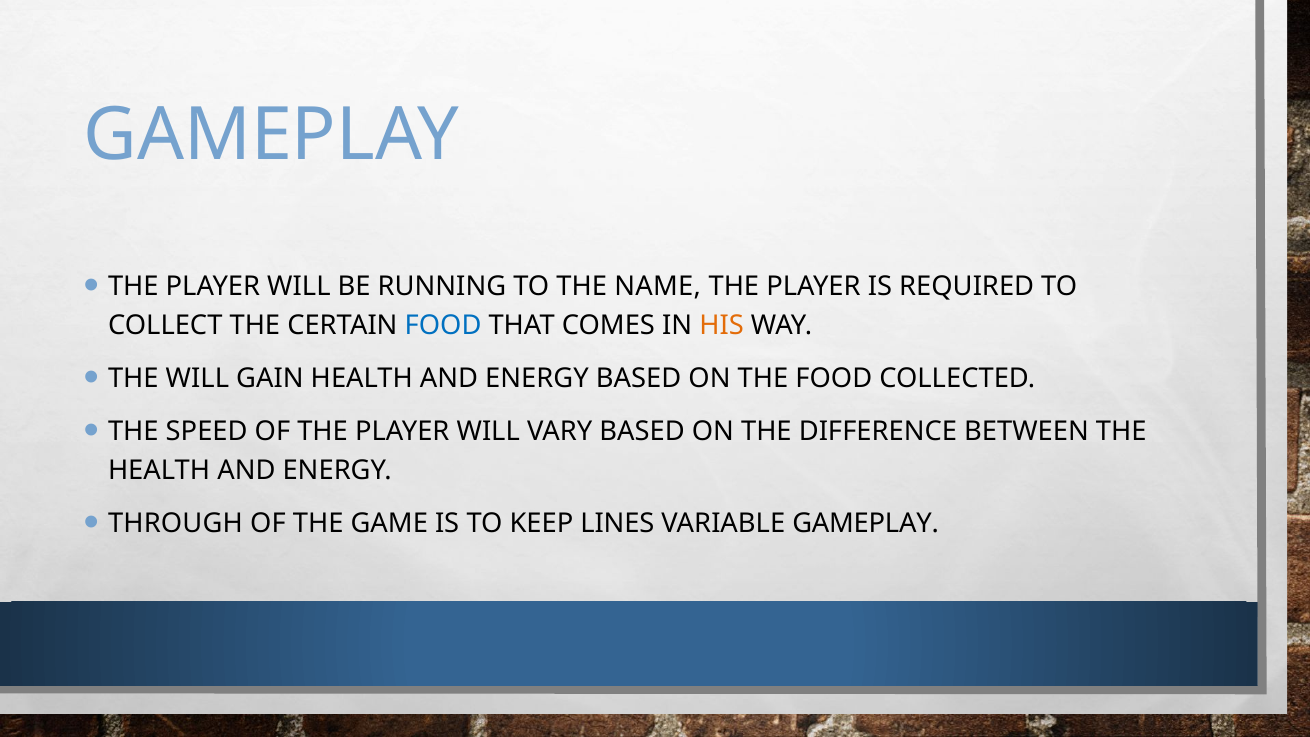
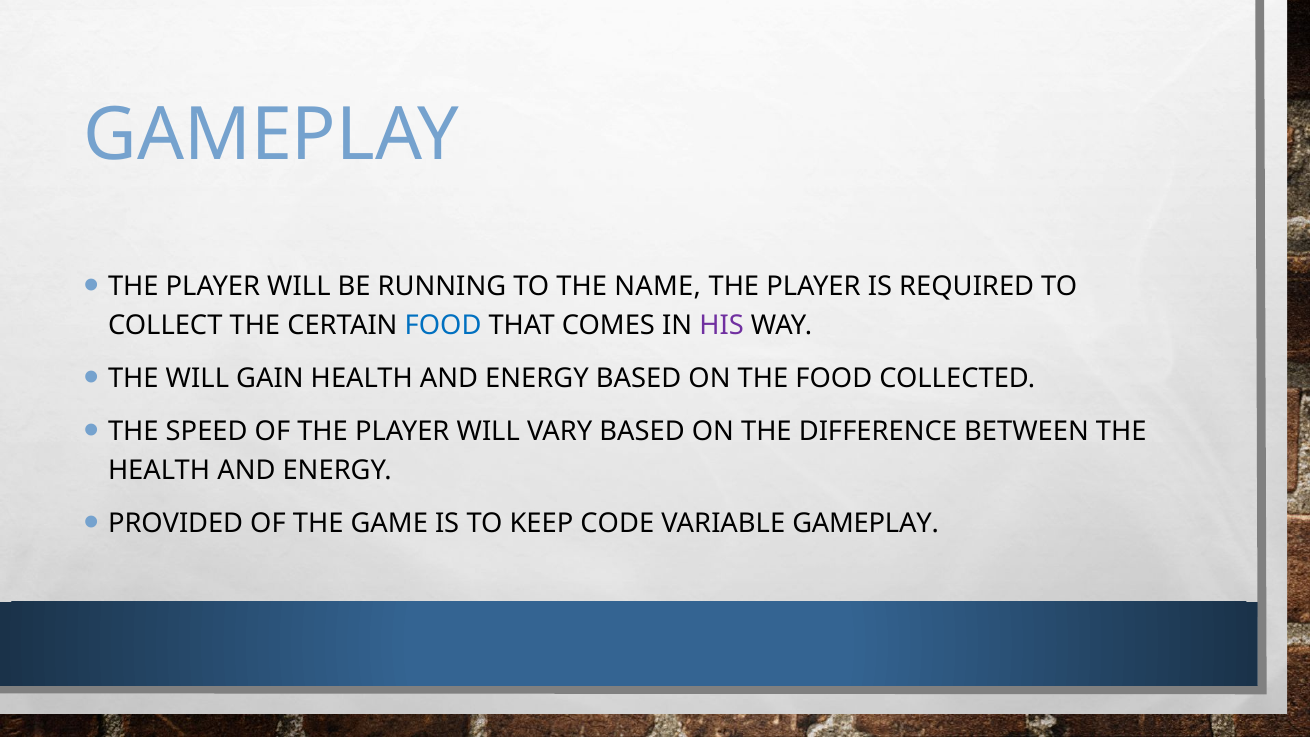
HIS colour: orange -> purple
THROUGH: THROUGH -> PROVIDED
LINES: LINES -> CODE
